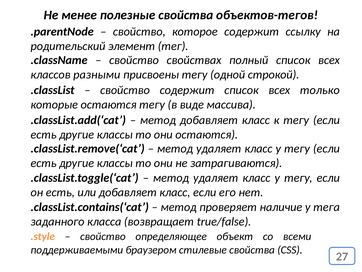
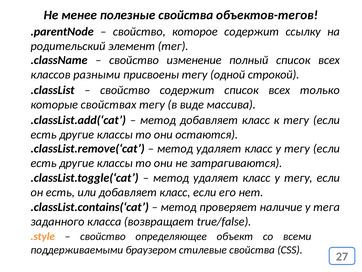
свойствах: свойствах -> изменение
которые остаются: остаются -> свойствах
